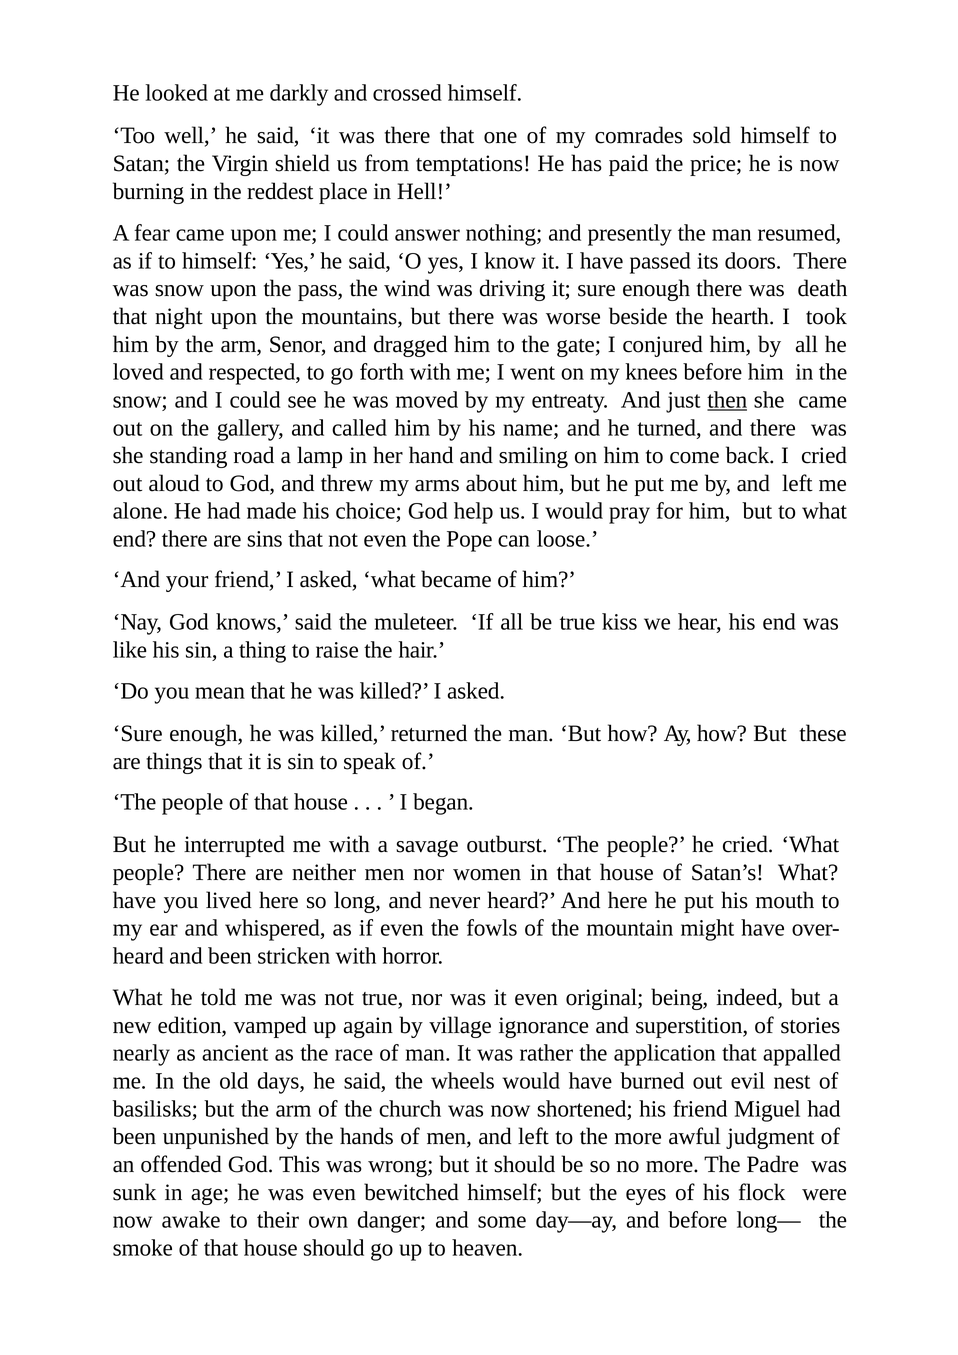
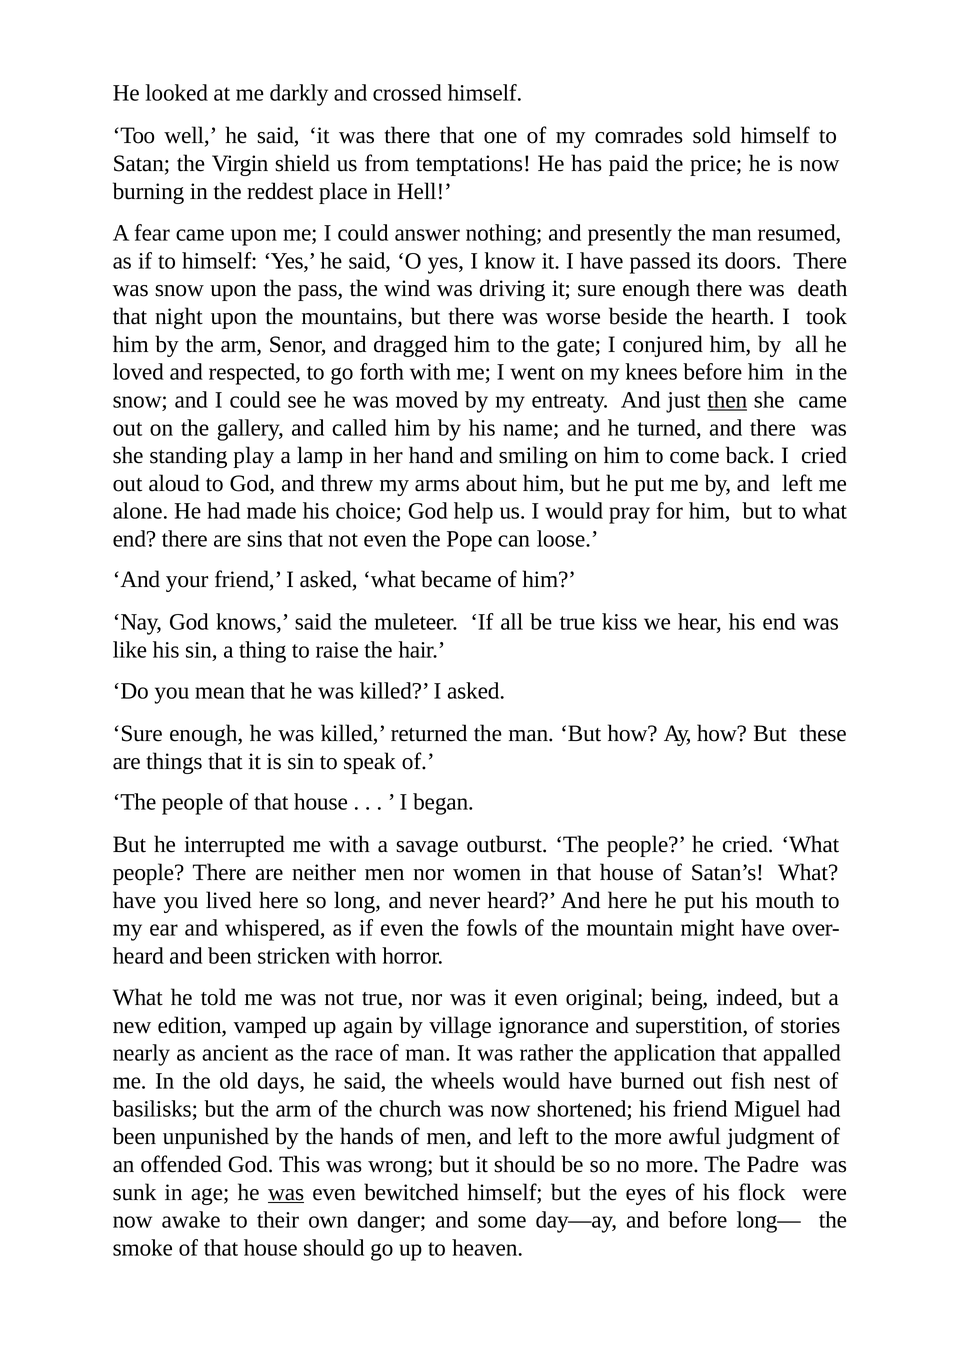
road: road -> play
evil: evil -> fish
was at (286, 1193) underline: none -> present
